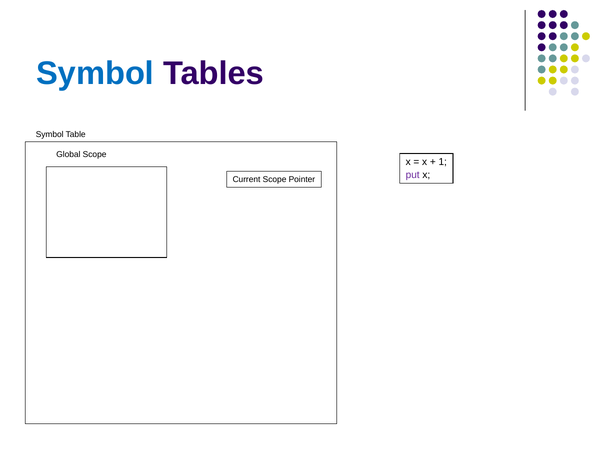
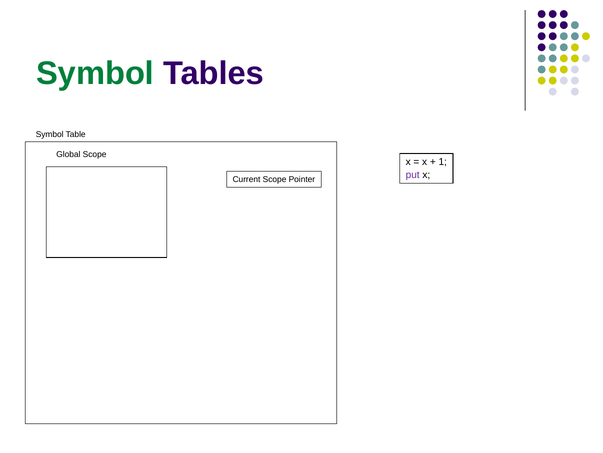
Symbol at (95, 73) colour: blue -> green
